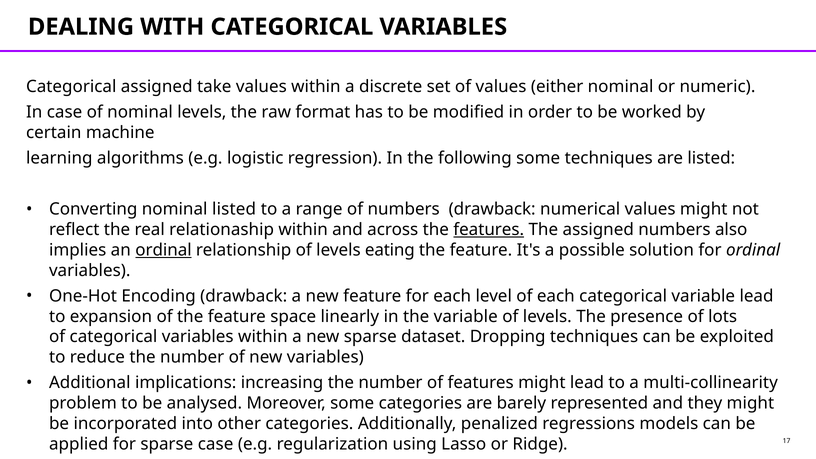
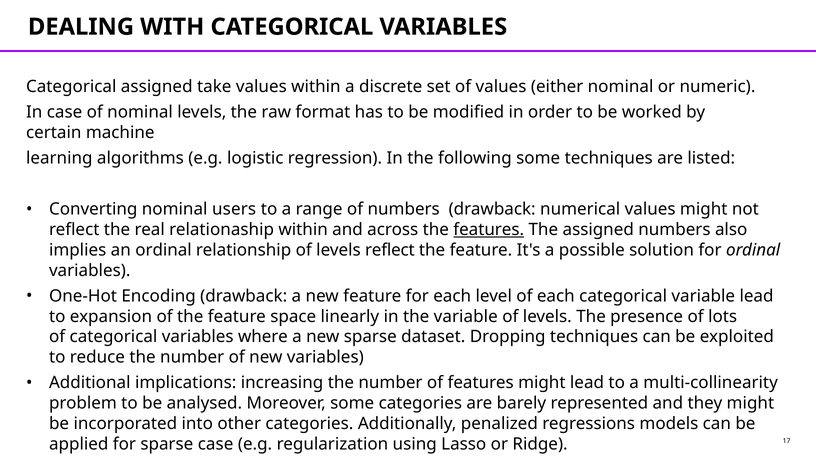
nominal listed: listed -> users
ordinal at (163, 250) underline: present -> none
levels eating: eating -> reflect
variables within: within -> where
